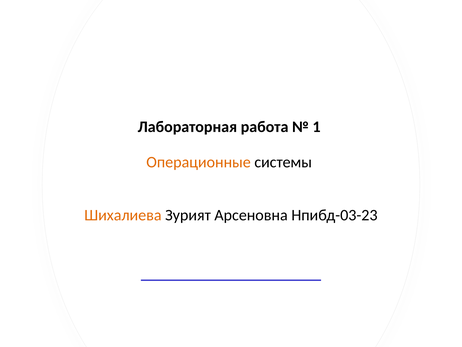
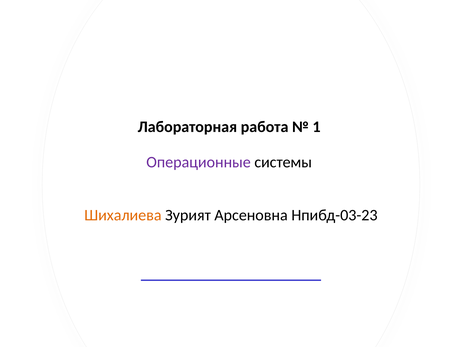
Операционные colour: orange -> purple
